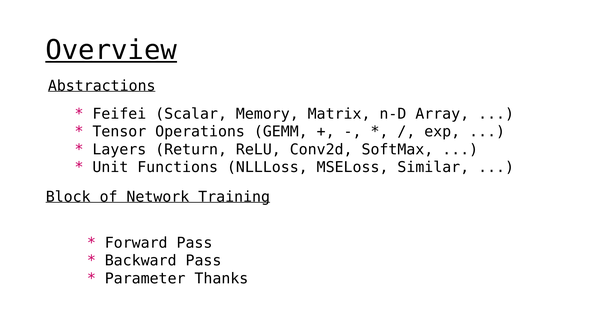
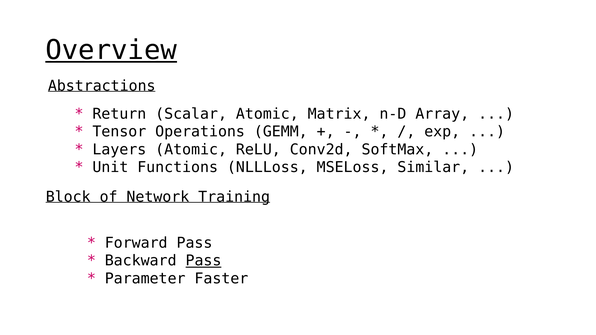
Feifei: Feifei -> Return
Scalar Memory: Memory -> Atomic
Layers Return: Return -> Atomic
Pass at (203, 261) underline: none -> present
Thanks: Thanks -> Faster
